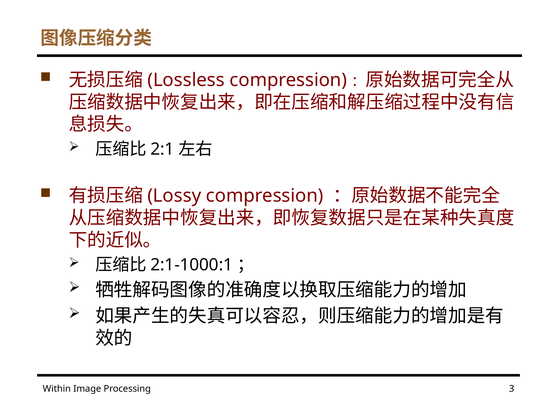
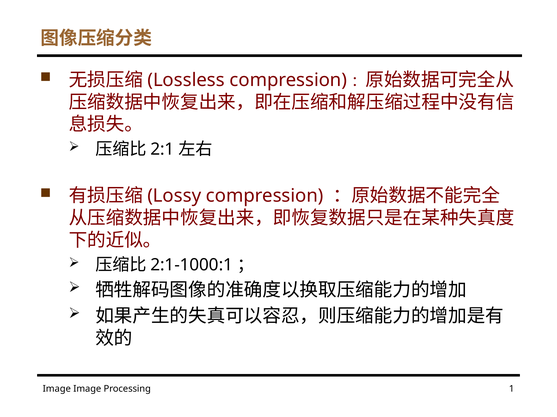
Within at (57, 390): Within -> Image
3: 3 -> 1
